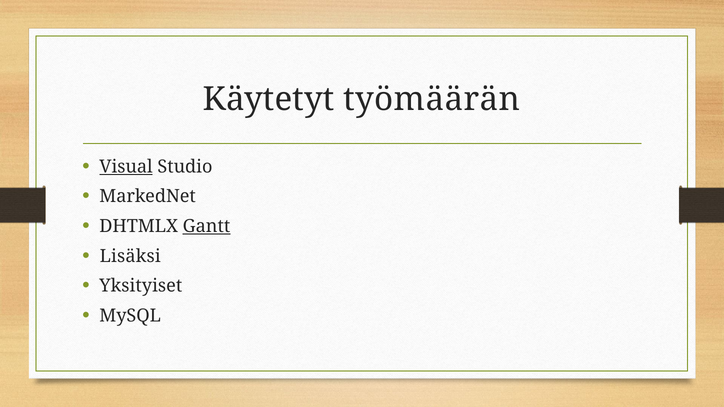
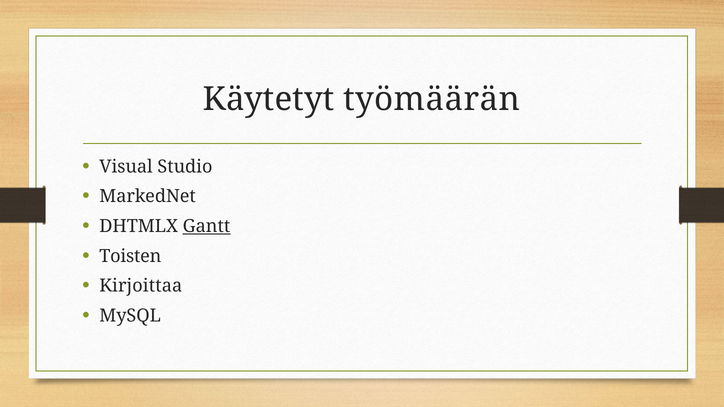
Visual underline: present -> none
Lisäksi: Lisäksi -> Toisten
Yksityiset: Yksityiset -> Kirjoittaa
